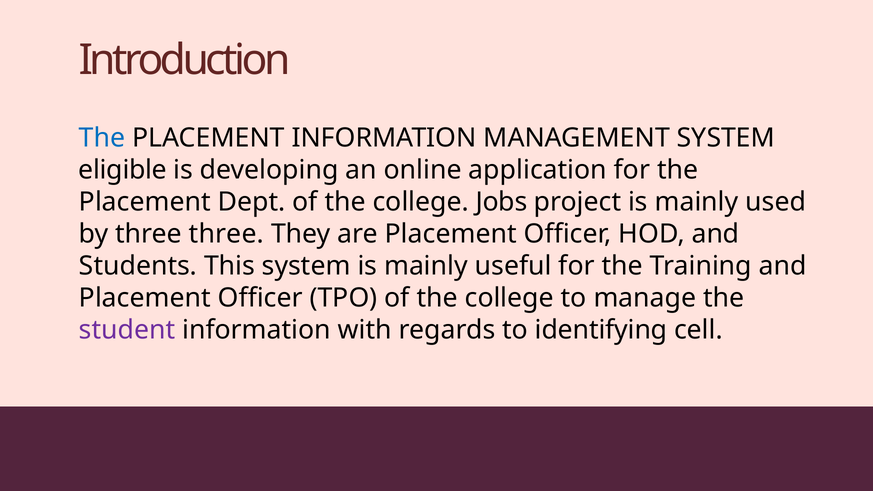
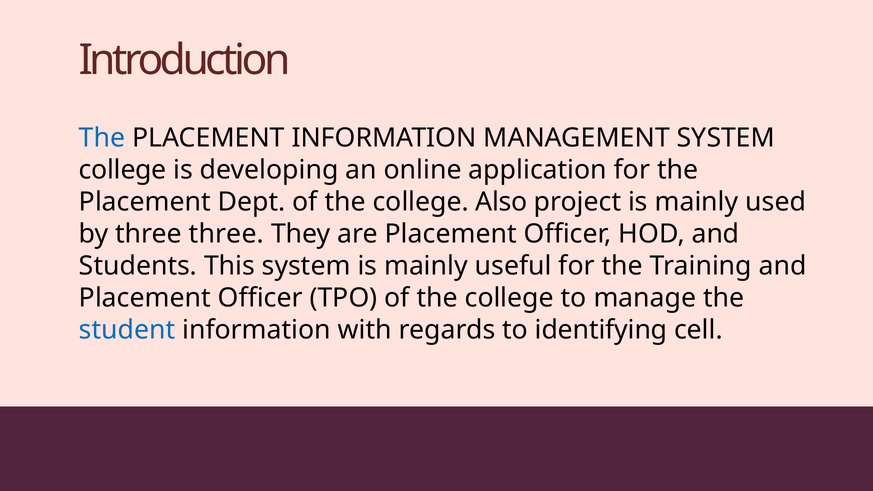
eligible at (123, 170): eligible -> college
Jobs: Jobs -> Also
student colour: purple -> blue
